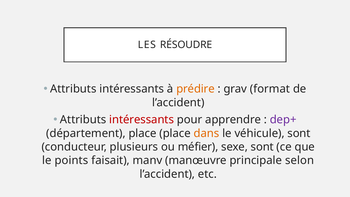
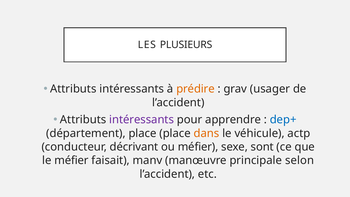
RÉSOUDRE: RÉSOUDRE -> PLUSIEURS
format: format -> usager
intéressants at (142, 120) colour: red -> purple
dep+ colour: purple -> blue
véhicule sont: sont -> actp
plusieurs: plusieurs -> décrivant
le points: points -> méfier
